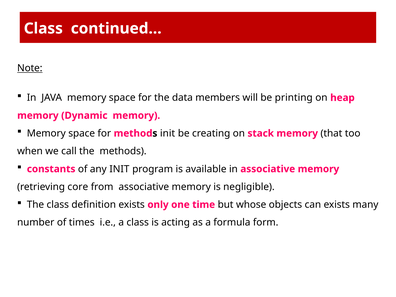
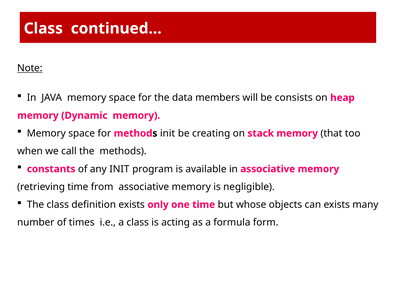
printing: printing -> consists
retrieving core: core -> time
